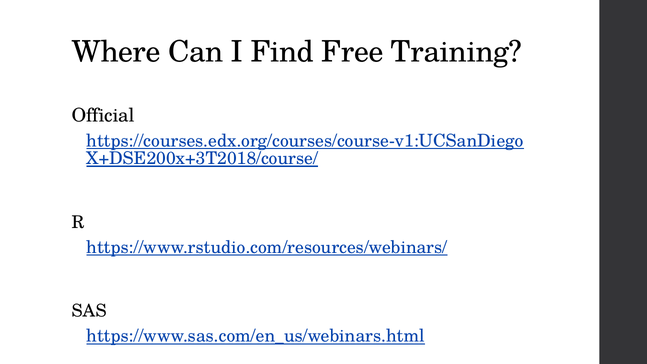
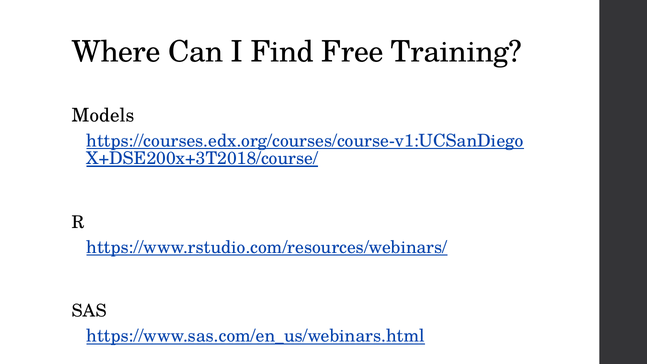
Official: Official -> Models
